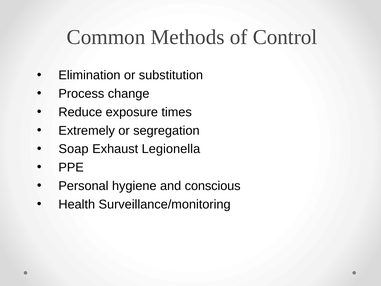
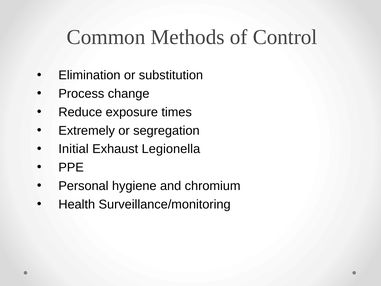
Soap: Soap -> Initial
conscious: conscious -> chromium
